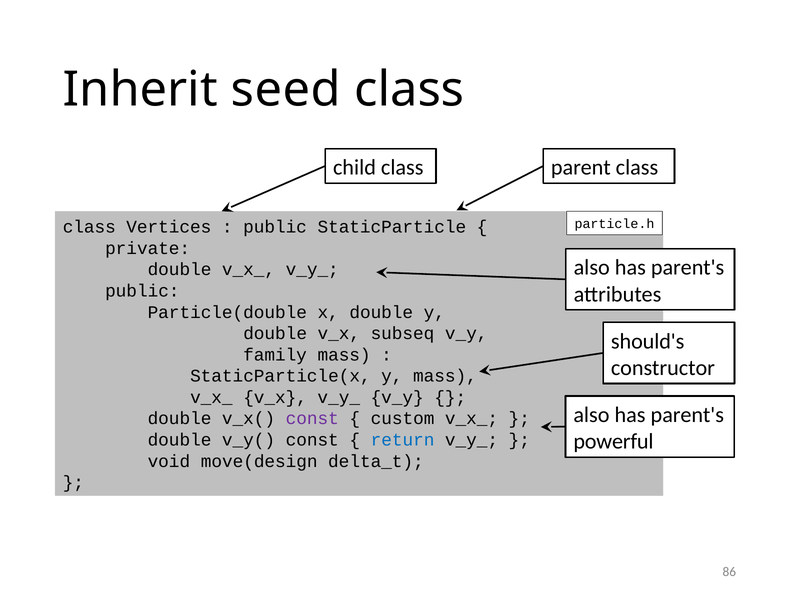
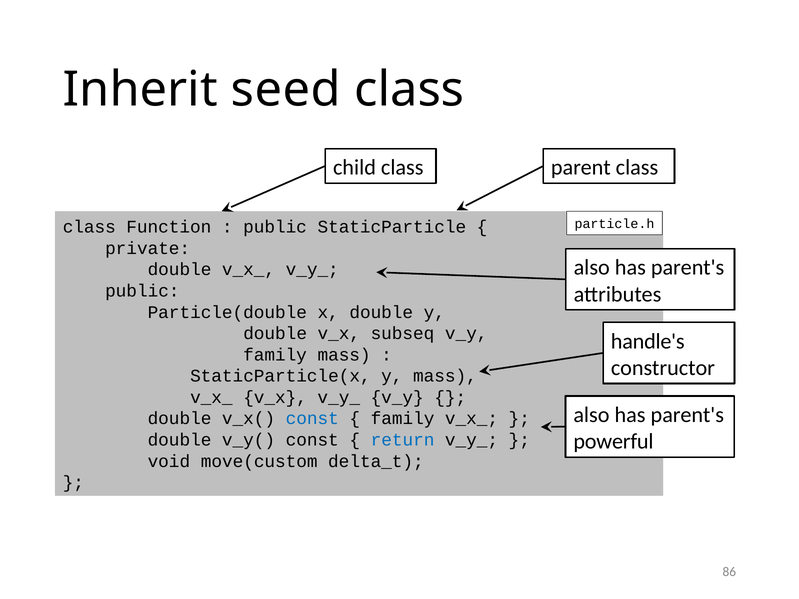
Vertices: Vertices -> Function
should's: should's -> handle's
const at (312, 419) colour: purple -> blue
custom at (403, 419): custom -> family
move(design: move(design -> move(custom
